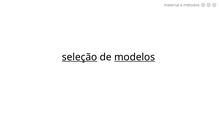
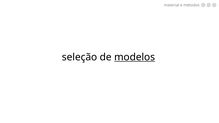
seleção underline: present -> none
